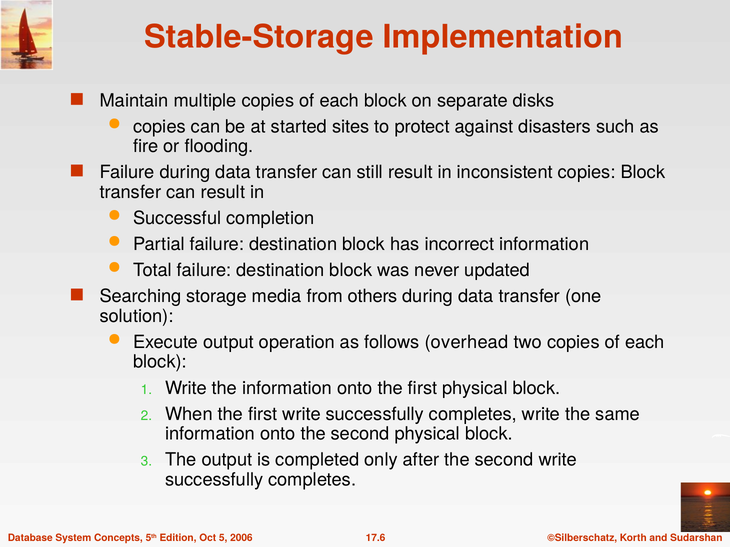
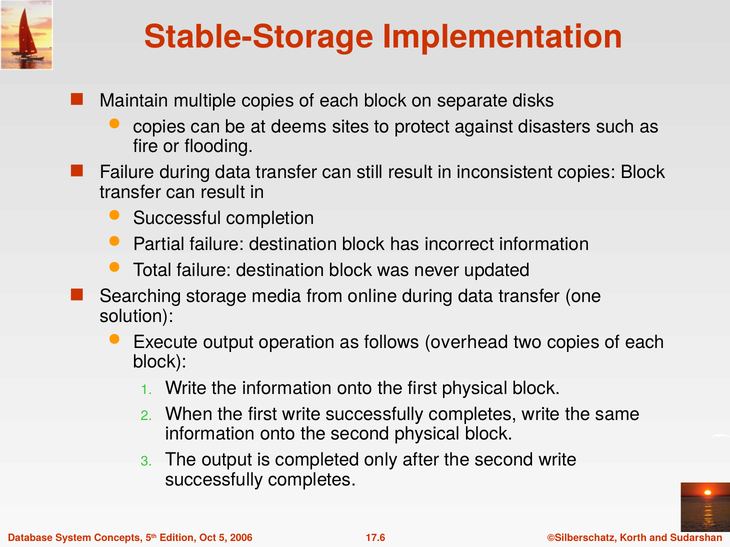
started: started -> deems
others: others -> online
